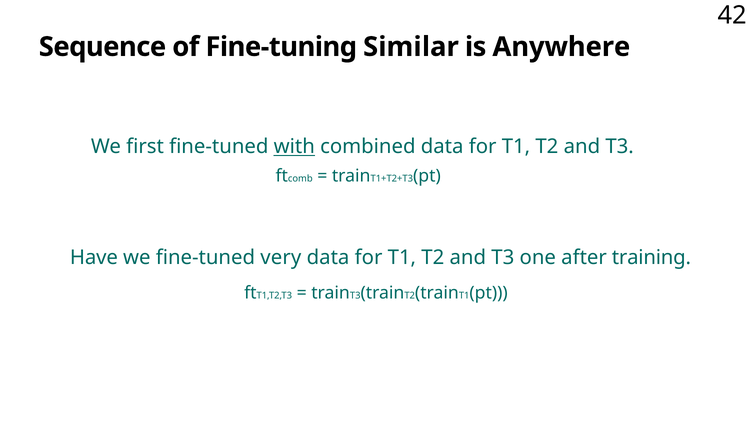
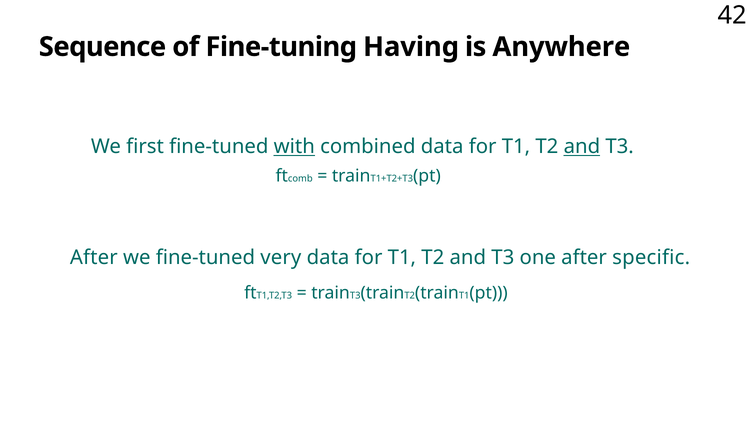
Similar: Similar -> Having
and at (582, 147) underline: none -> present
Have at (94, 258): Have -> After
training: training -> specific
